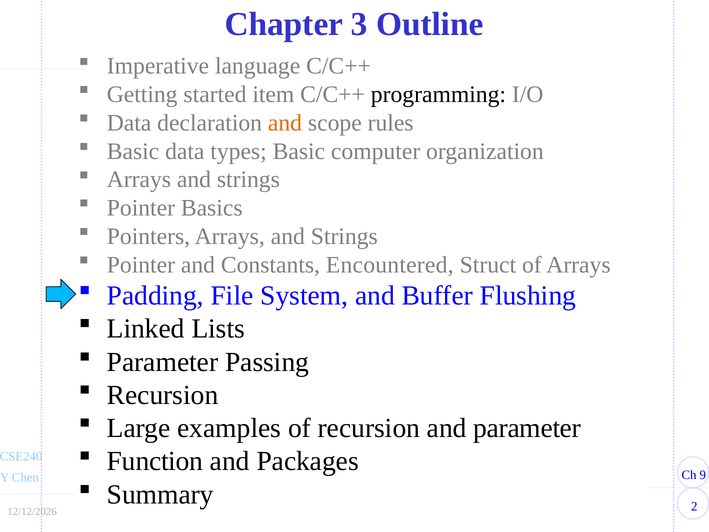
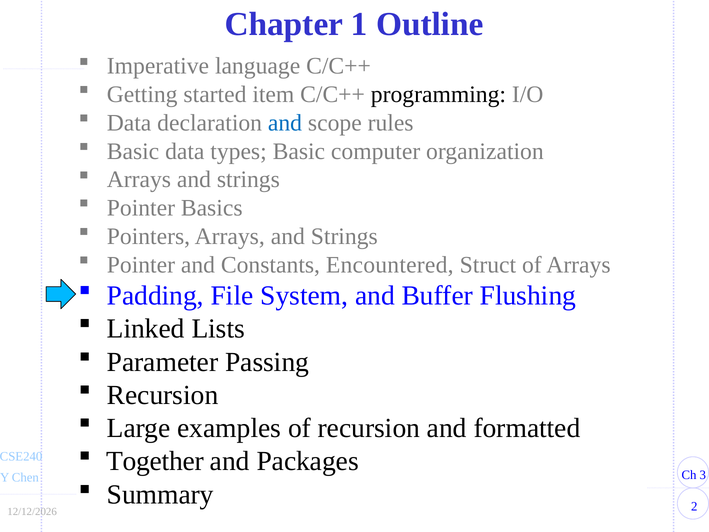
3: 3 -> 1
and at (285, 123) colour: orange -> blue
and parameter: parameter -> formatted
Function: Function -> Together
9: 9 -> 3
